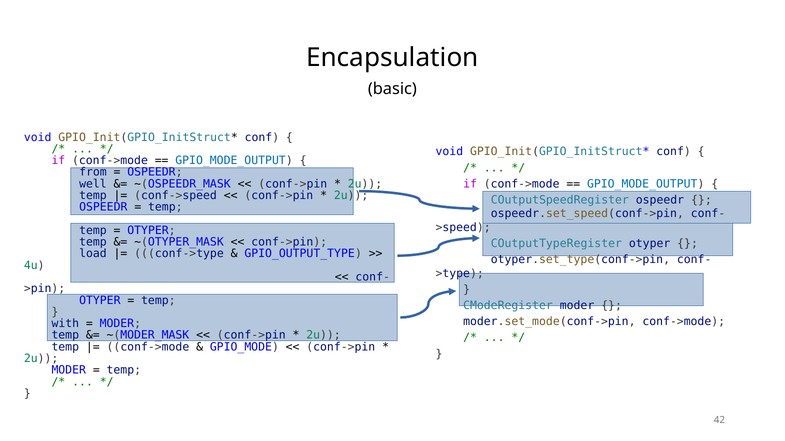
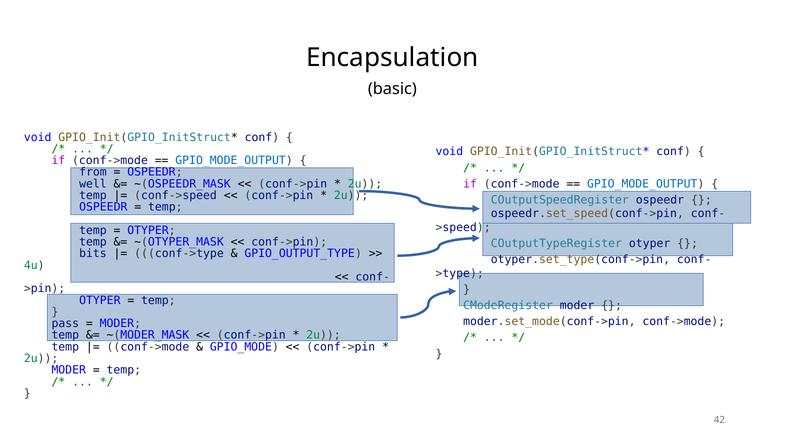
load: load -> bits
with: with -> pass
